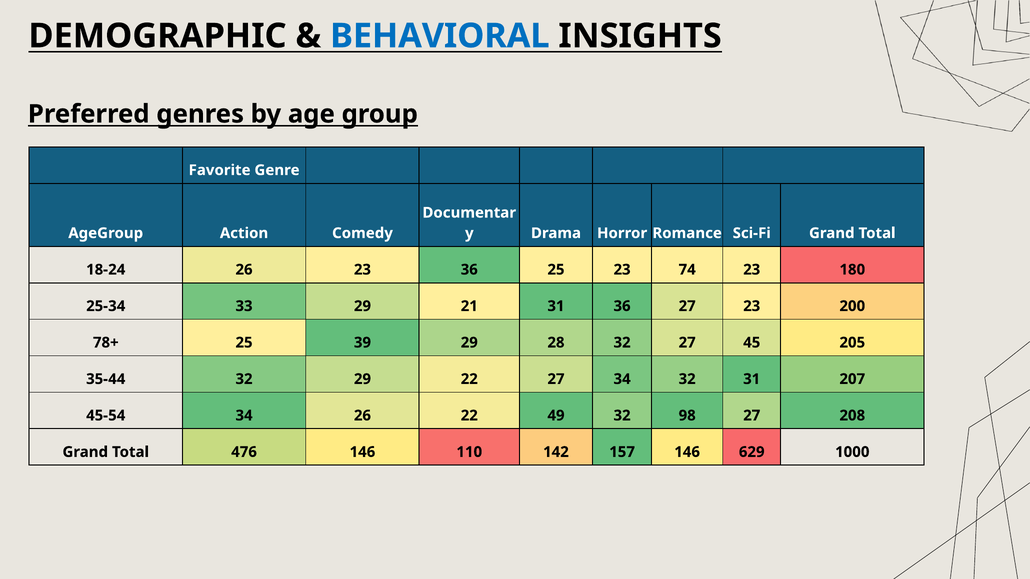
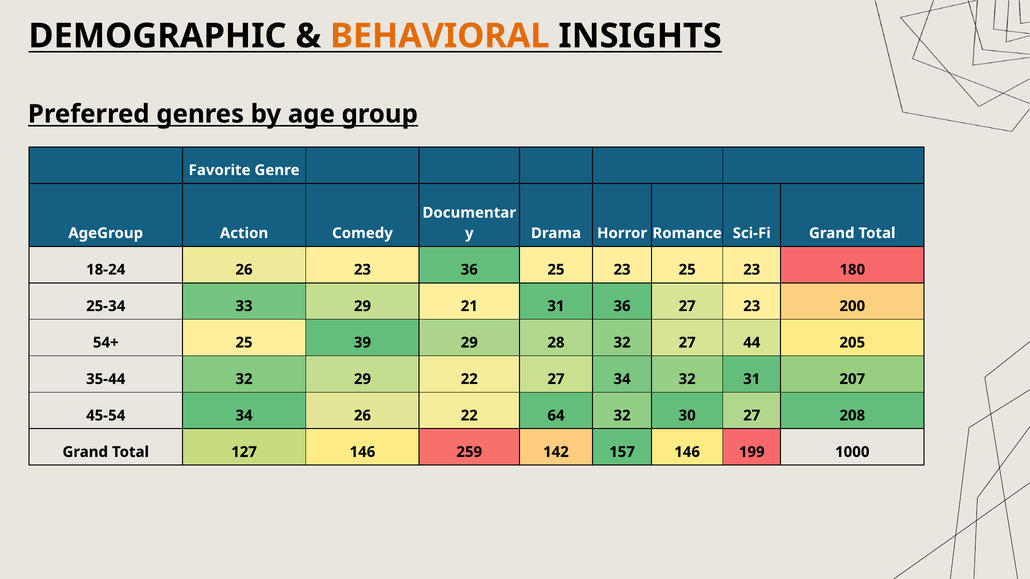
BEHAVIORAL colour: blue -> orange
23 74: 74 -> 25
78+: 78+ -> 54+
45: 45 -> 44
49: 49 -> 64
98: 98 -> 30
476: 476 -> 127
110: 110 -> 259
629: 629 -> 199
